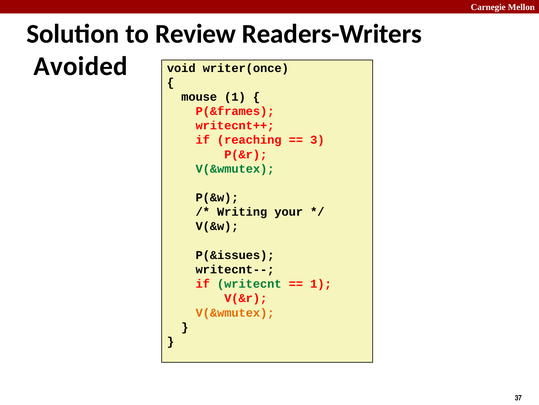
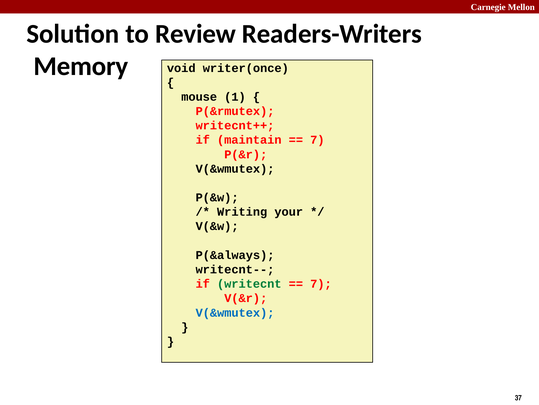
Avoided: Avoided -> Memory
P(&frames: P(&frames -> P(&rmutex
reaching: reaching -> maintain
3 at (317, 140): 3 -> 7
V(&wmutex at (235, 168) colour: green -> black
P(&issues: P(&issues -> P(&always
1 at (321, 283): 1 -> 7
V(&wmutex at (235, 312) colour: orange -> blue
